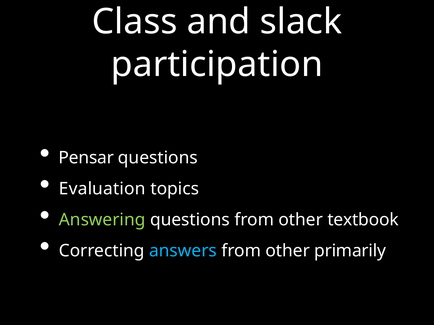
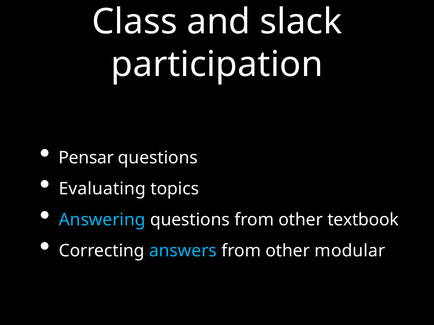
Evaluation: Evaluation -> Evaluating
Answering colour: light green -> light blue
primarily: primarily -> modular
